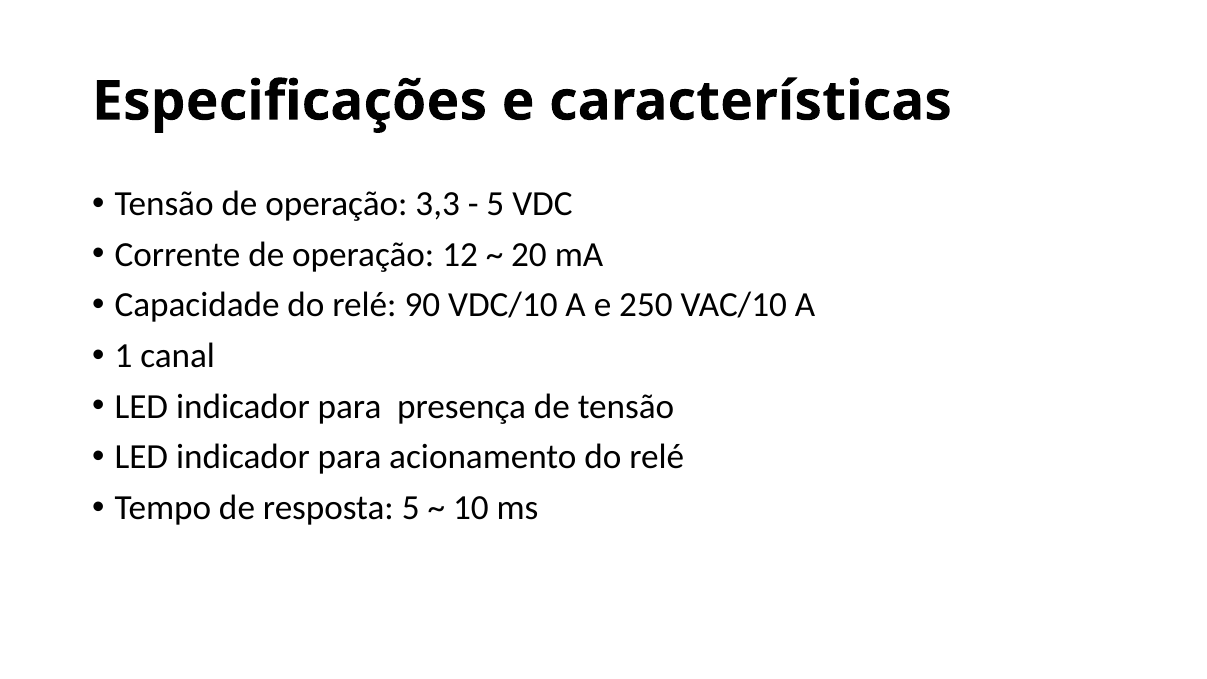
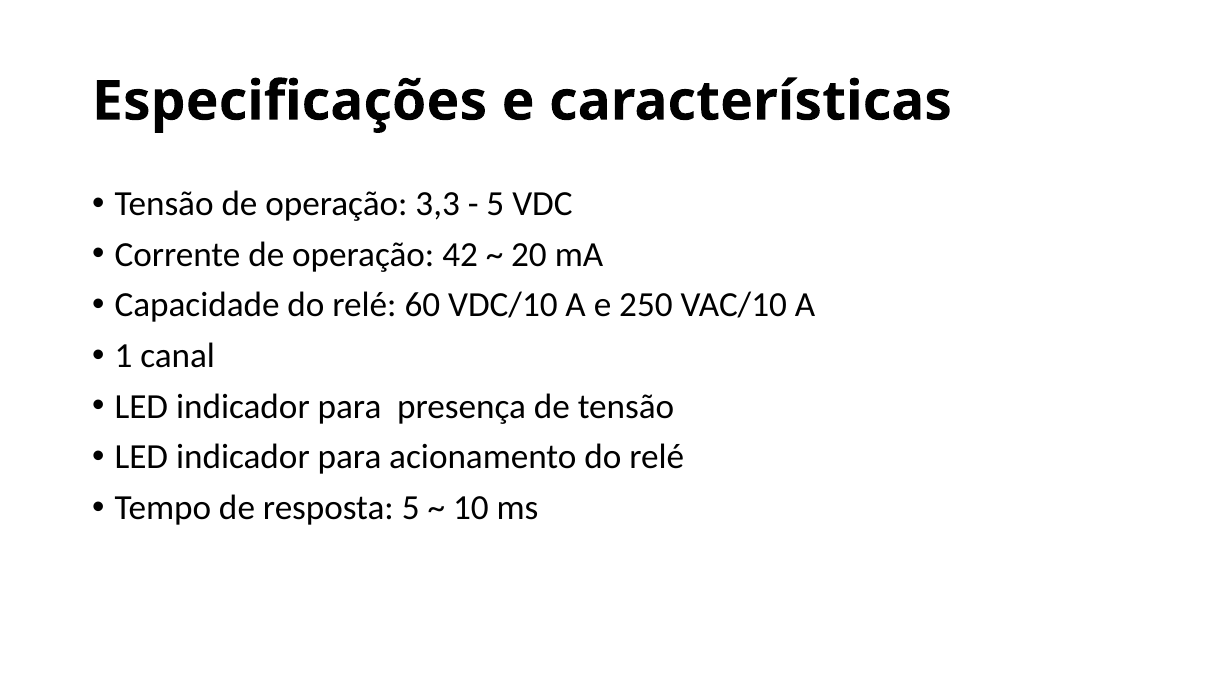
12: 12 -> 42
90: 90 -> 60
